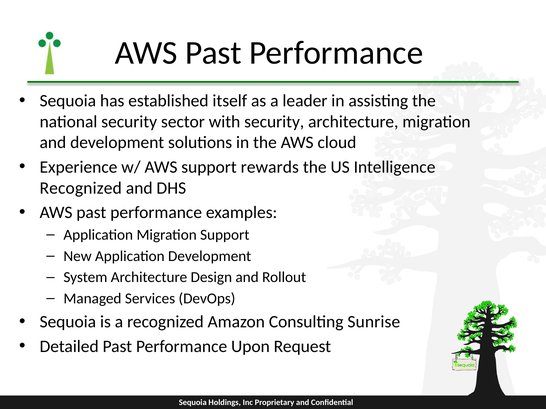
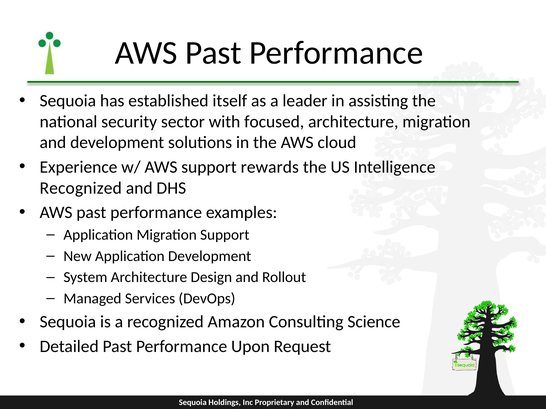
with security: security -> focused
Sunrise: Sunrise -> Science
